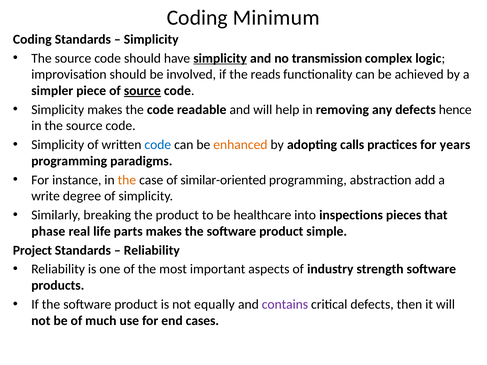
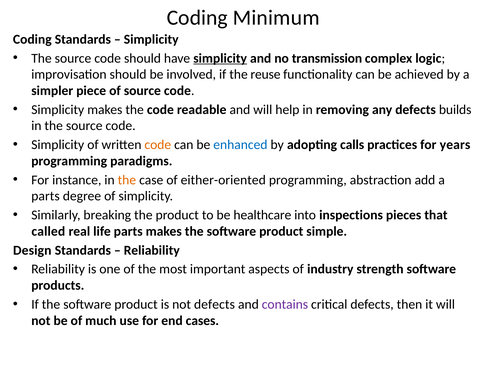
reads: reads -> reuse
source at (142, 91) underline: present -> none
hence: hence -> builds
code at (158, 145) colour: blue -> orange
enhanced colour: orange -> blue
similar-oriented: similar-oriented -> either-oriented
write at (46, 196): write -> parts
phase: phase -> called
Project: Project -> Design
not equally: equally -> defects
